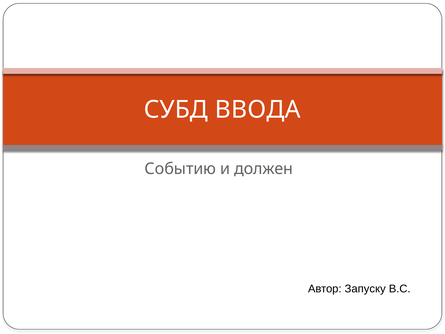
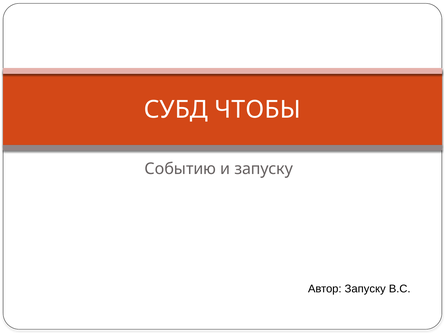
ВВОДА: ВВОДА -> ЧТОБЫ
и должен: должен -> запуску
